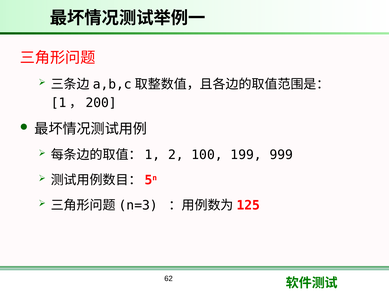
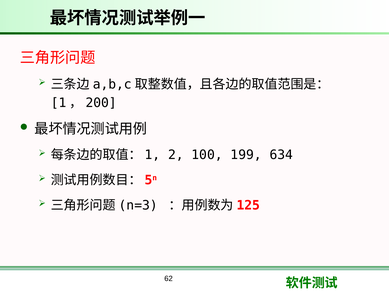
999: 999 -> 634
